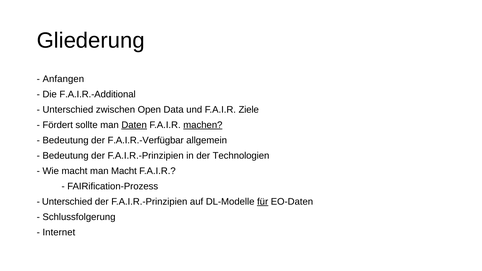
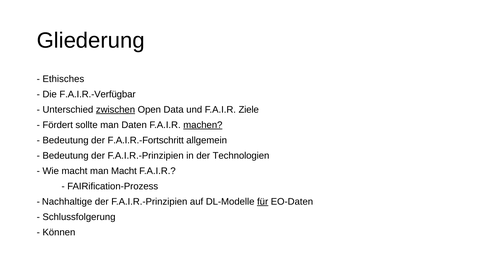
Anfangen: Anfangen -> Ethisches
F.A.I.R.-Additional: F.A.I.R.-Additional -> F.A.I.R.-Verfügbar
zwischen underline: none -> present
Daten underline: present -> none
F.A.I.R.-Verfügbar: F.A.I.R.-Verfügbar -> F.A.I.R.-Fortschritt
Unterschied at (67, 202): Unterschied -> Nachhaltige
Internet: Internet -> Können
